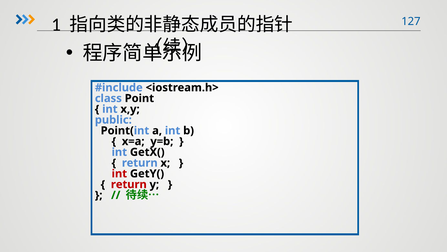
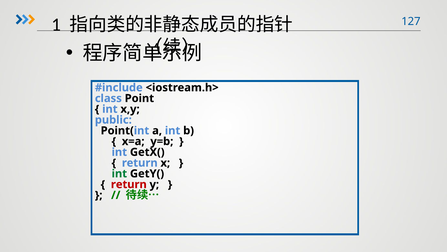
int at (119, 173) colour: red -> green
